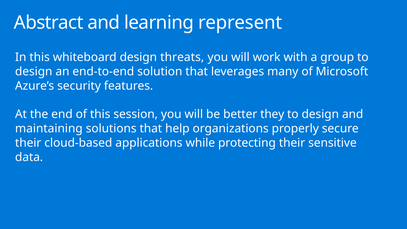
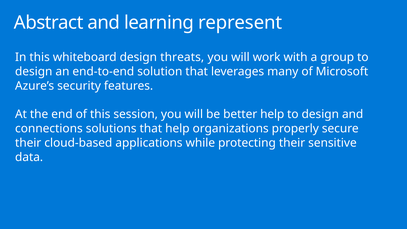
better they: they -> help
maintaining: maintaining -> connections
